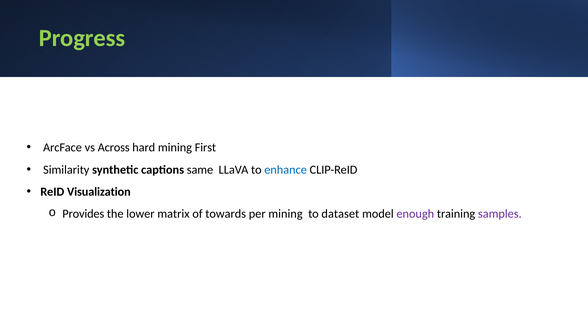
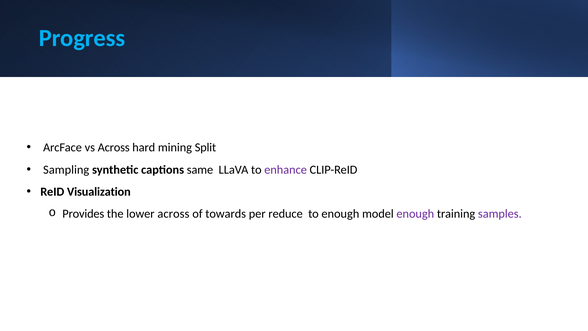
Progress colour: light green -> light blue
First: First -> Split
Similarity: Similarity -> Sampling
enhance colour: blue -> purple
lower matrix: matrix -> across
per mining: mining -> reduce
to dataset: dataset -> enough
